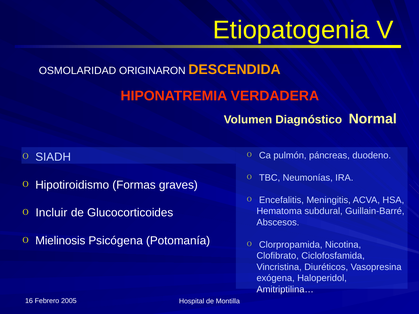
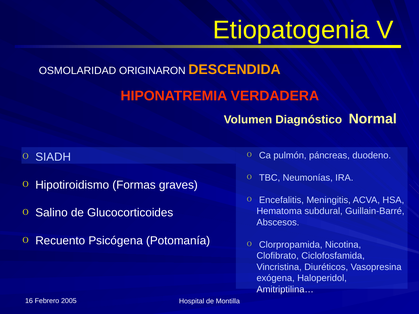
Incluir: Incluir -> Salino
Mielinosis: Mielinosis -> Recuento
